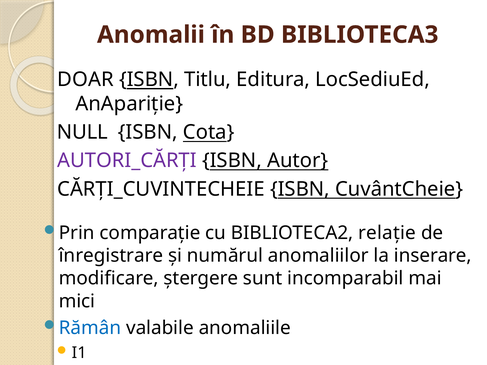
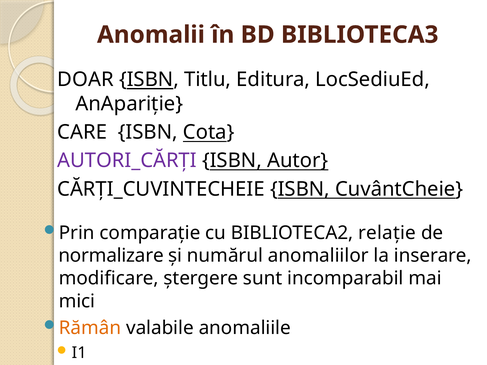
NULL: NULL -> CARE
înregistrare: înregistrare -> normalizare
Rămân colour: blue -> orange
